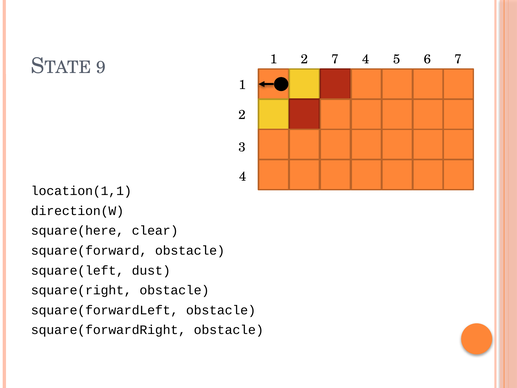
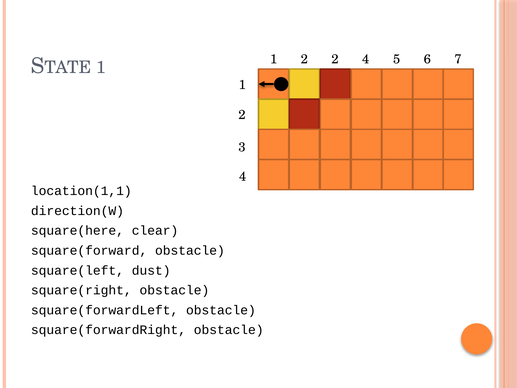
2 7: 7 -> 2
9 at (101, 68): 9 -> 1
